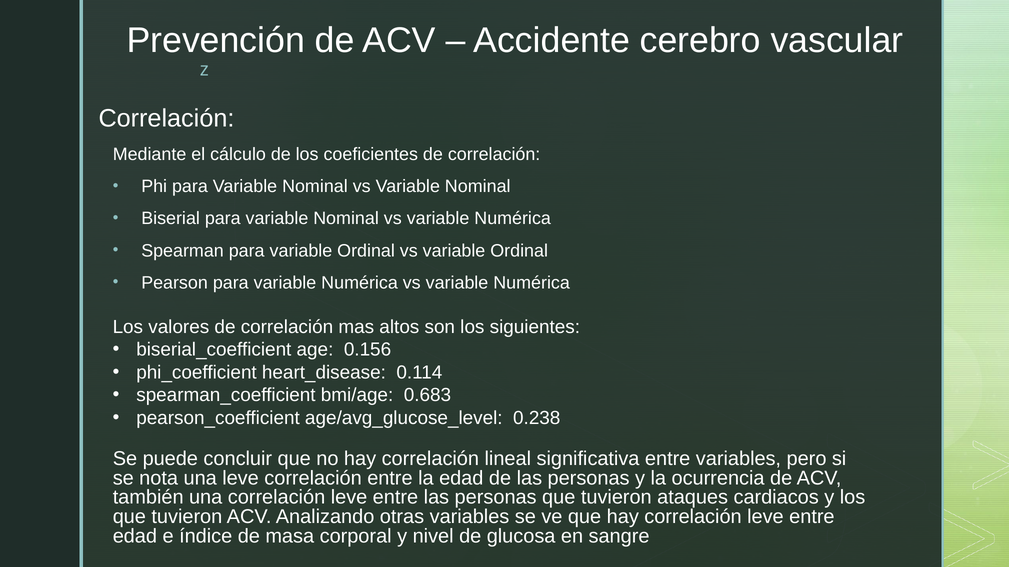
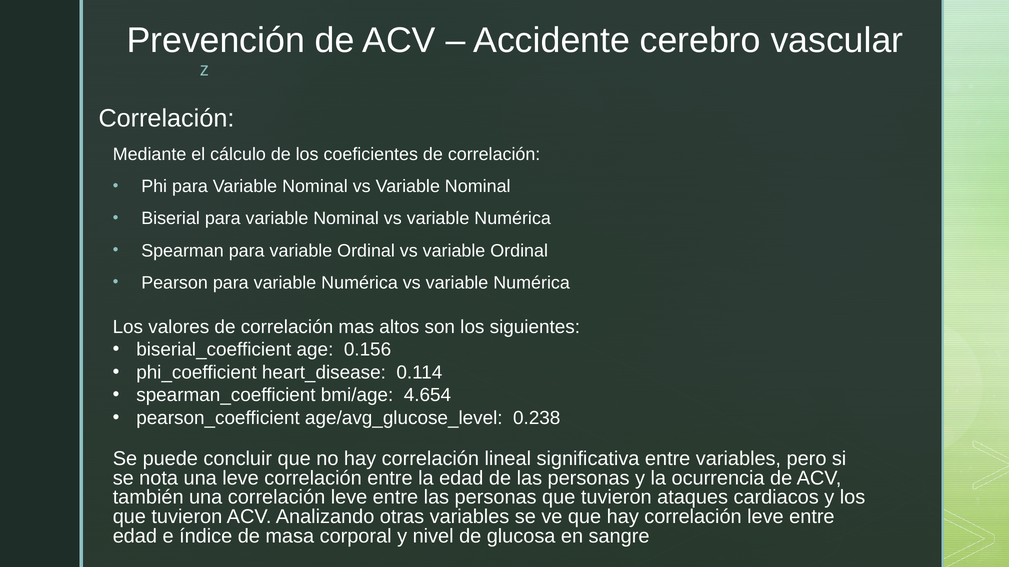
0.683: 0.683 -> 4.654
